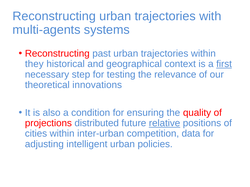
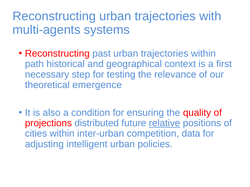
they: they -> path
first underline: present -> none
innovations: innovations -> emergence
